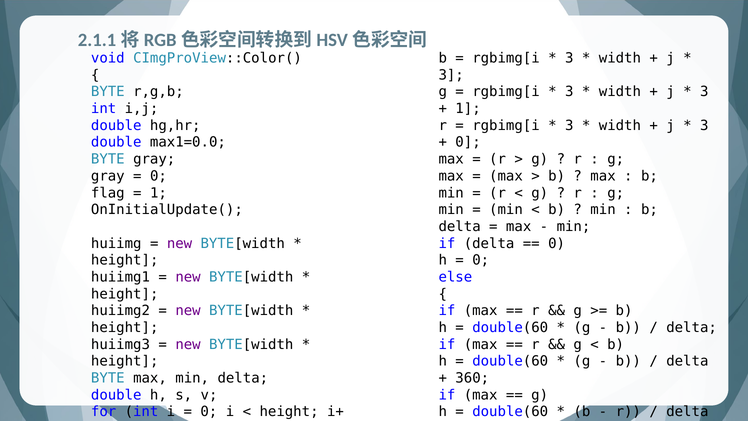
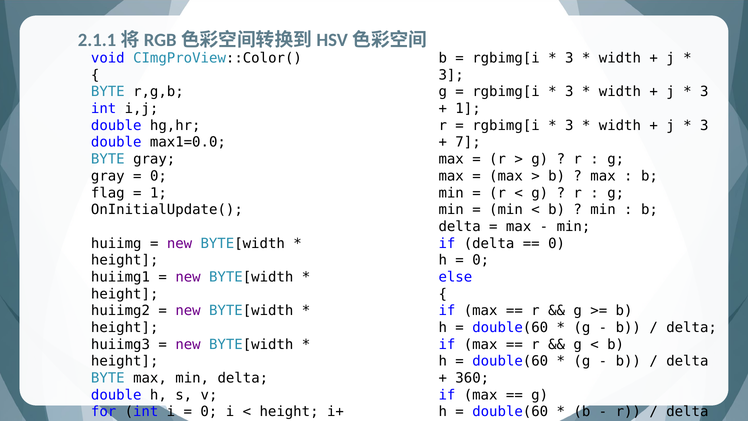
0 at (468, 142): 0 -> 7
